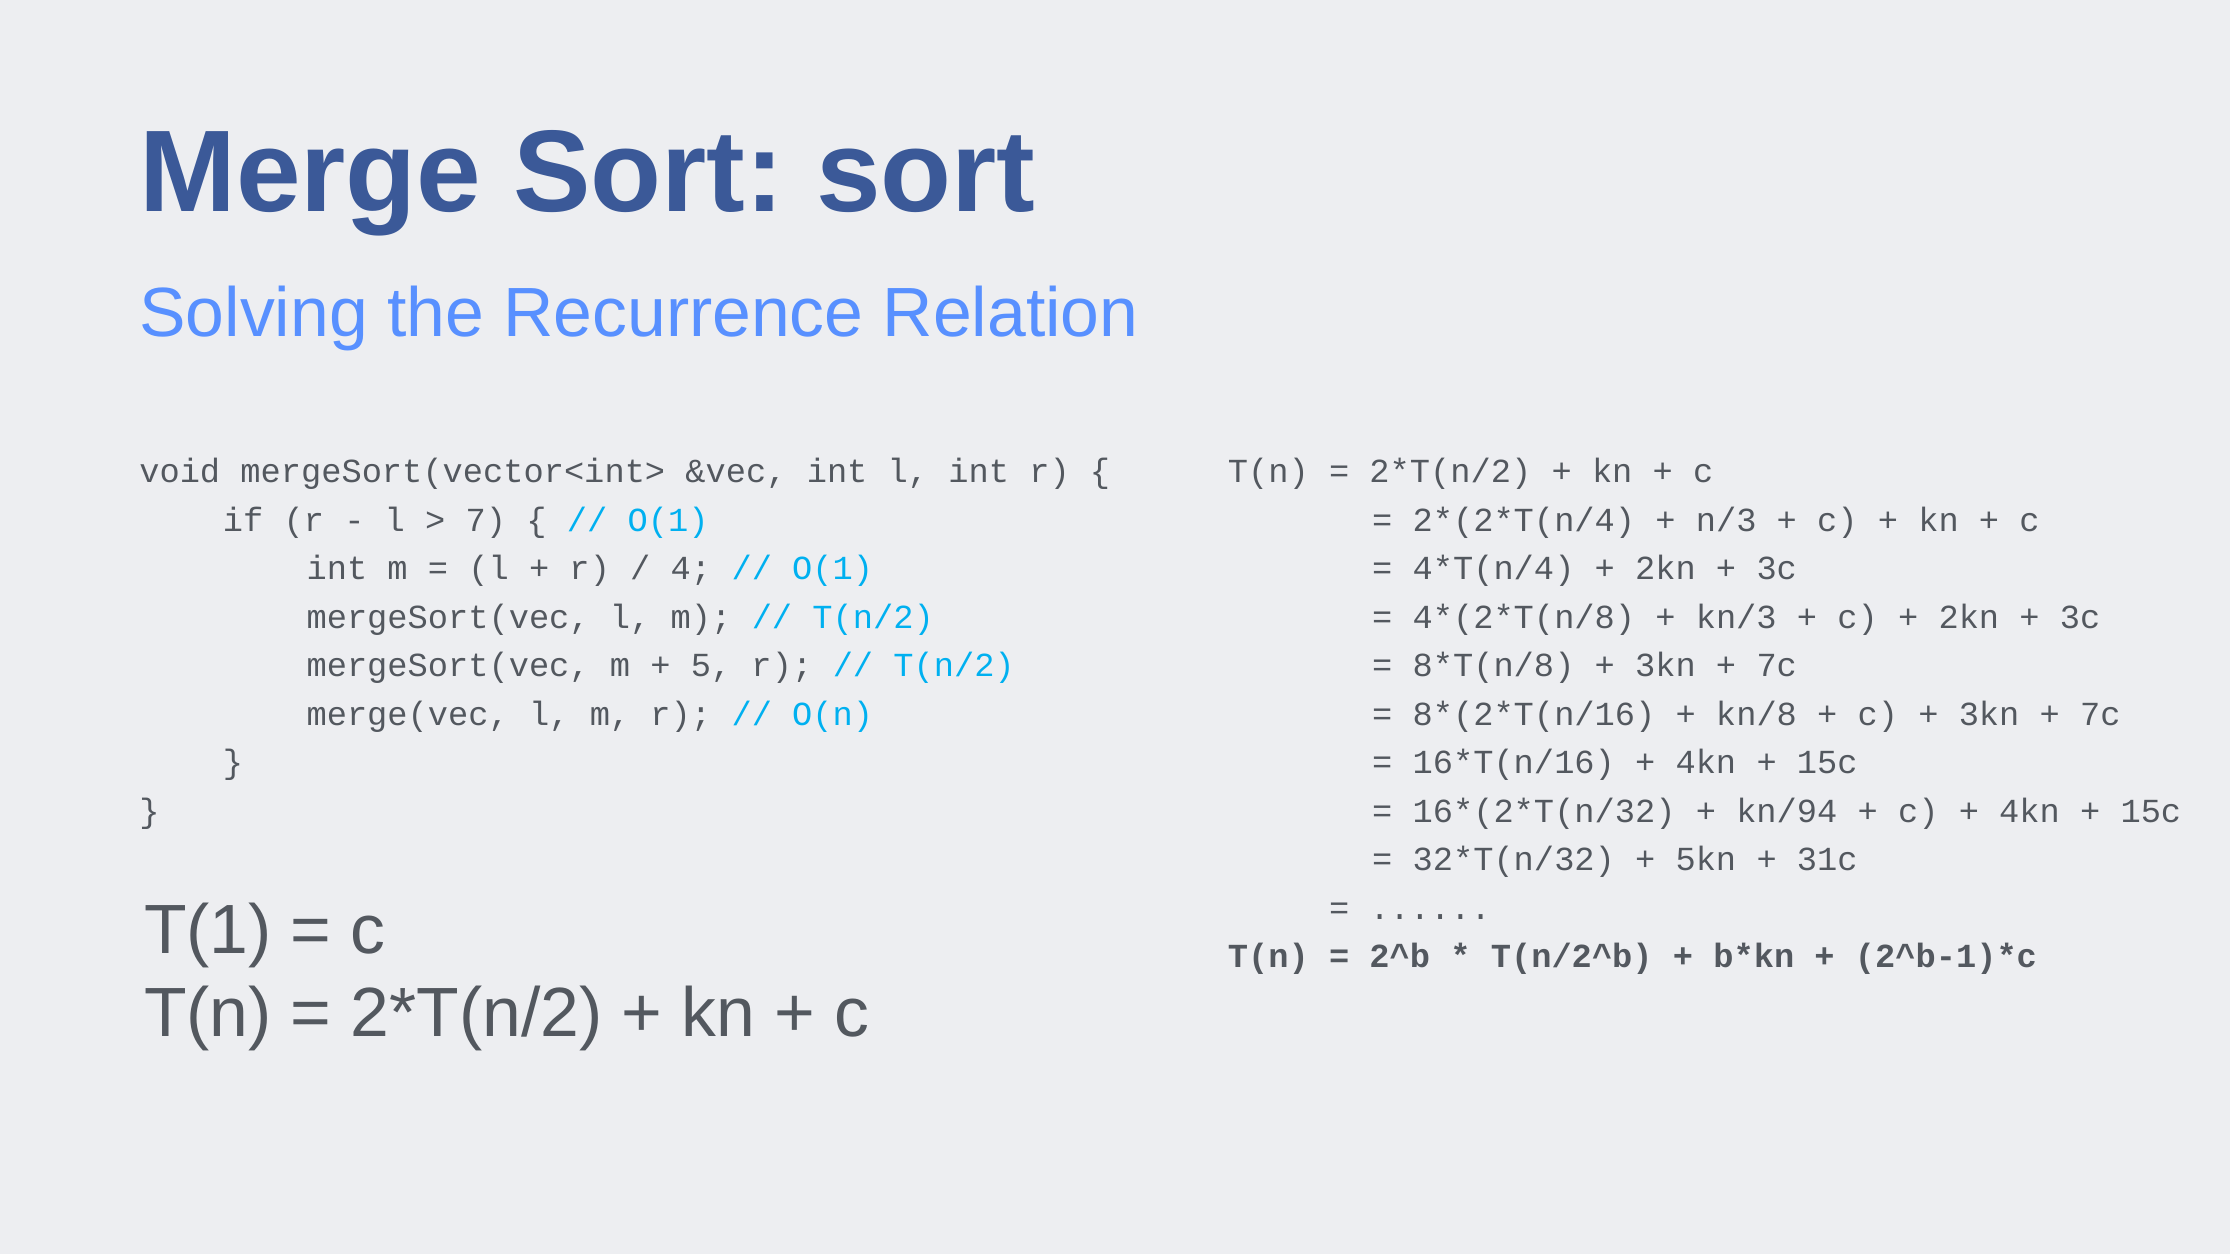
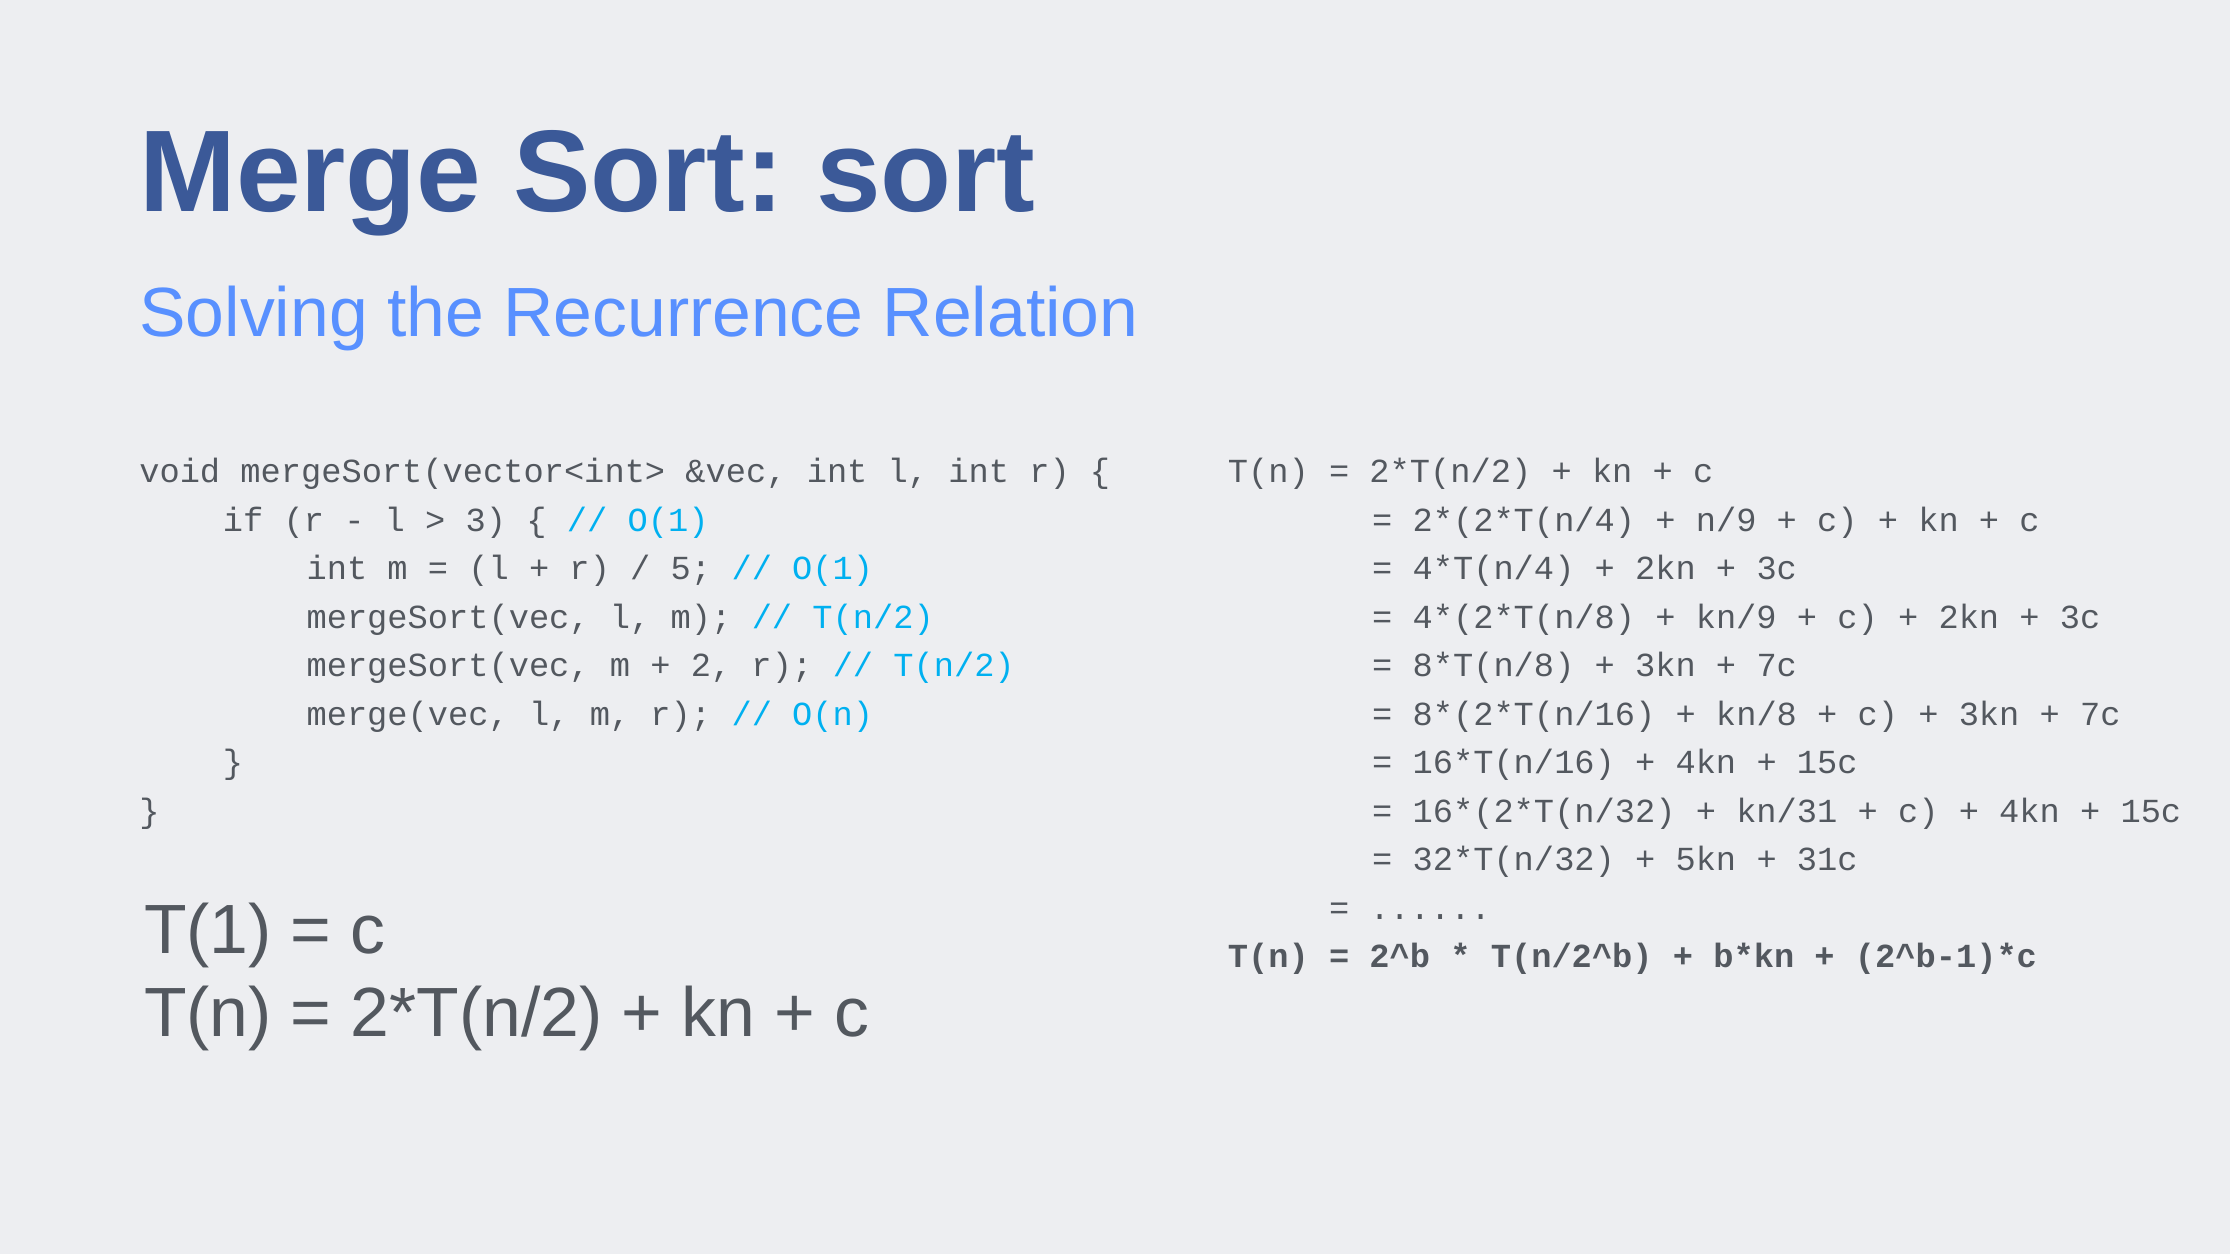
7: 7 -> 3
n/3: n/3 -> n/9
4: 4 -> 5
kn/3: kn/3 -> kn/9
5: 5 -> 2
kn/94: kn/94 -> kn/31
